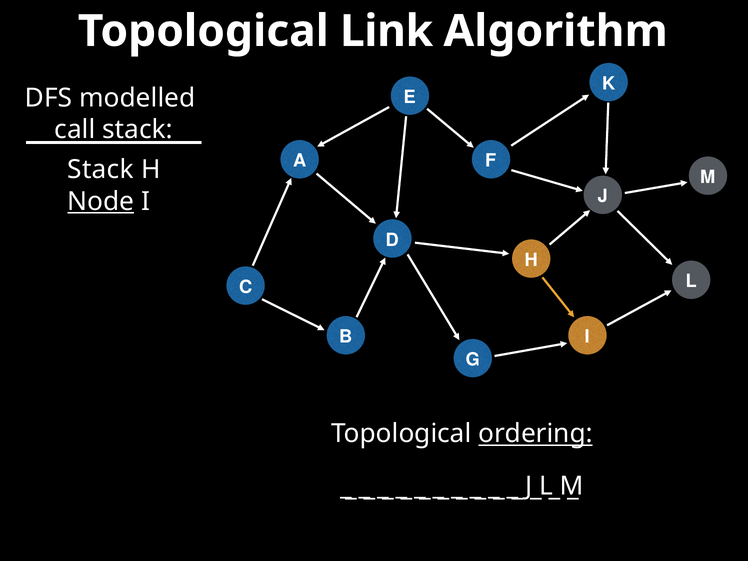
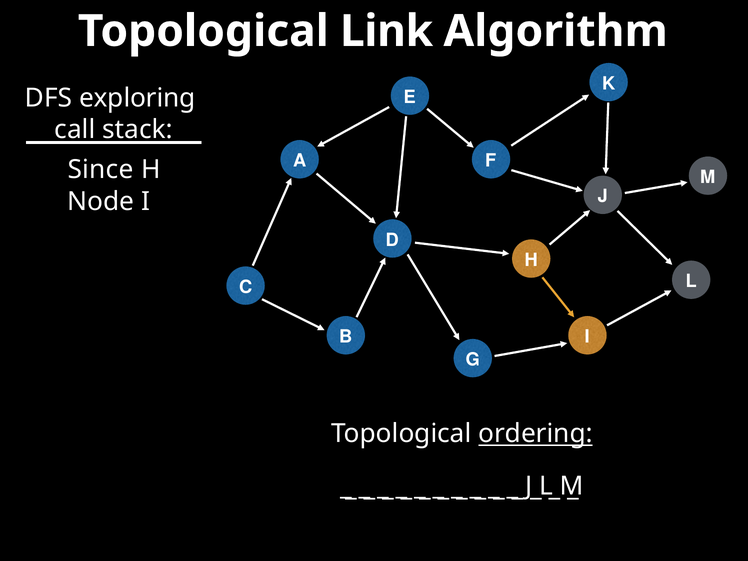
modelled: modelled -> exploring
Stack at (101, 170): Stack -> Since
Node underline: present -> none
